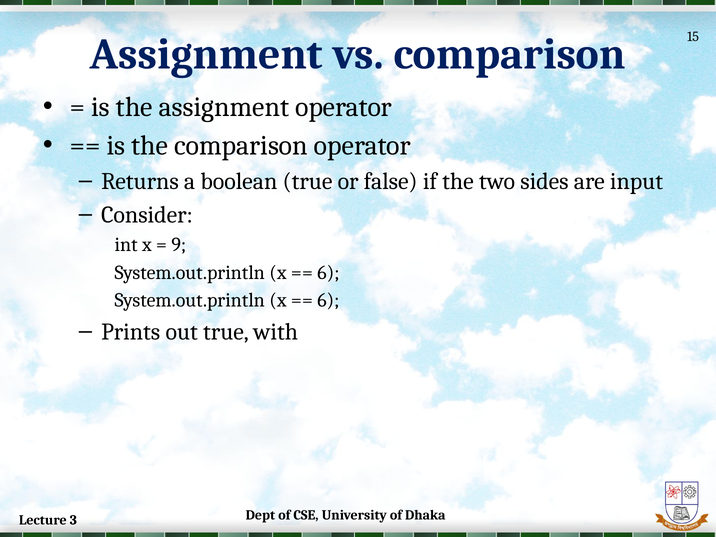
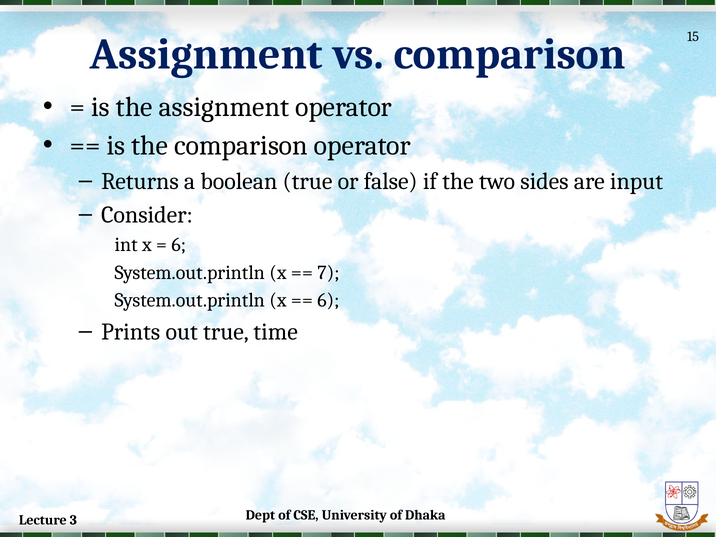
9 at (179, 245): 9 -> 6
6 at (328, 273): 6 -> 7
with: with -> time
